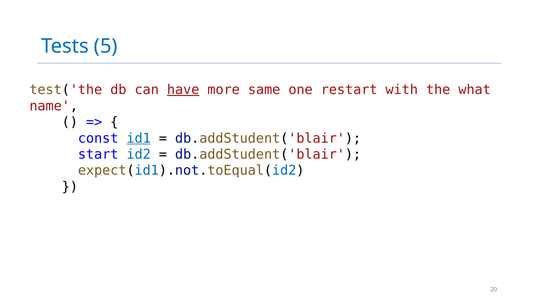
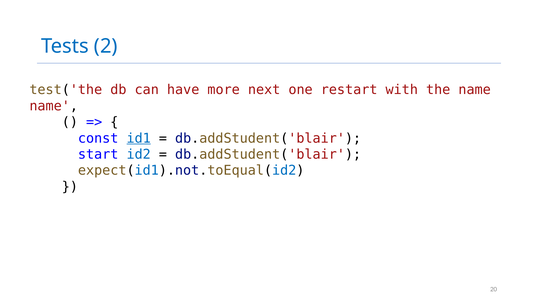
5: 5 -> 2
have underline: present -> none
same: same -> next
the what: what -> name
